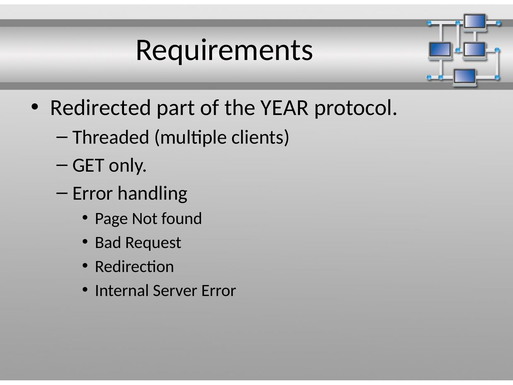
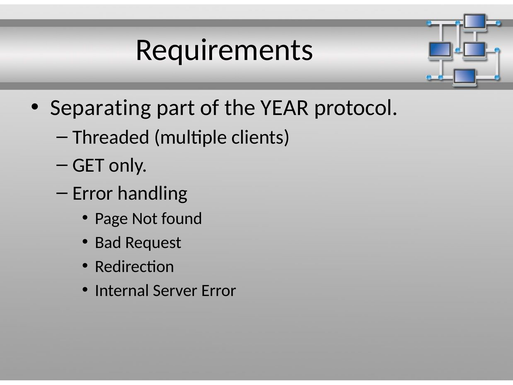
Redirected: Redirected -> Separating
